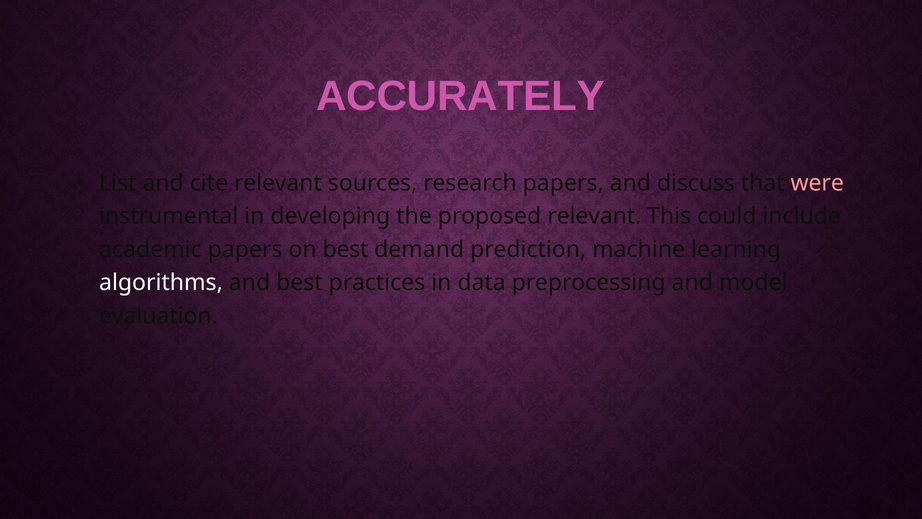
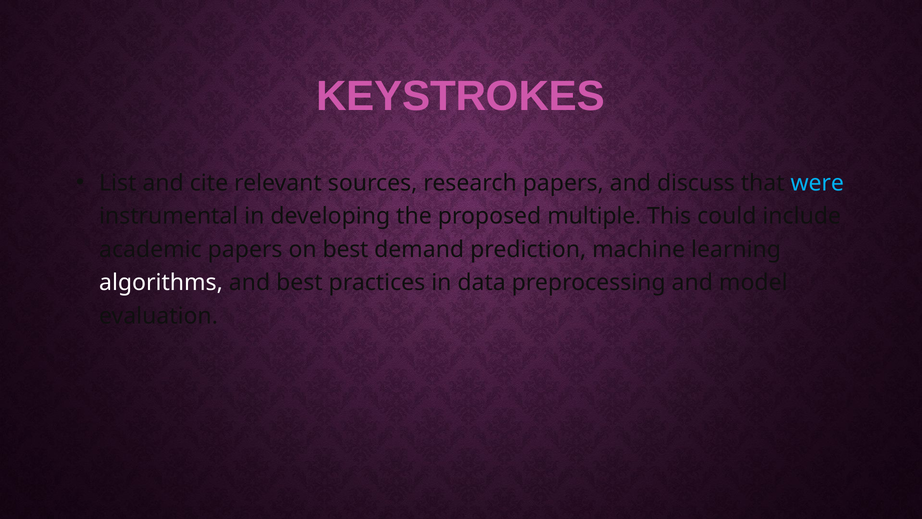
ACCURATELY: ACCURATELY -> KEYSTROKES
were colour: pink -> light blue
proposed relevant: relevant -> multiple
